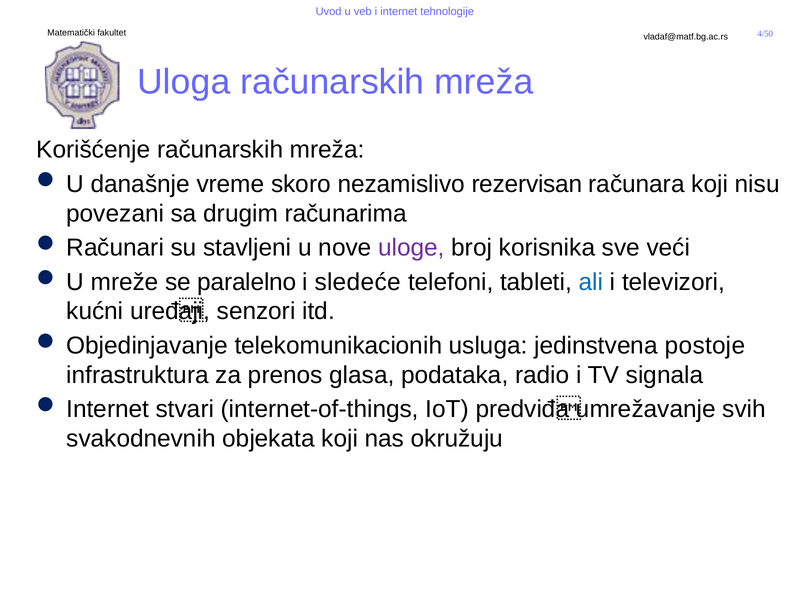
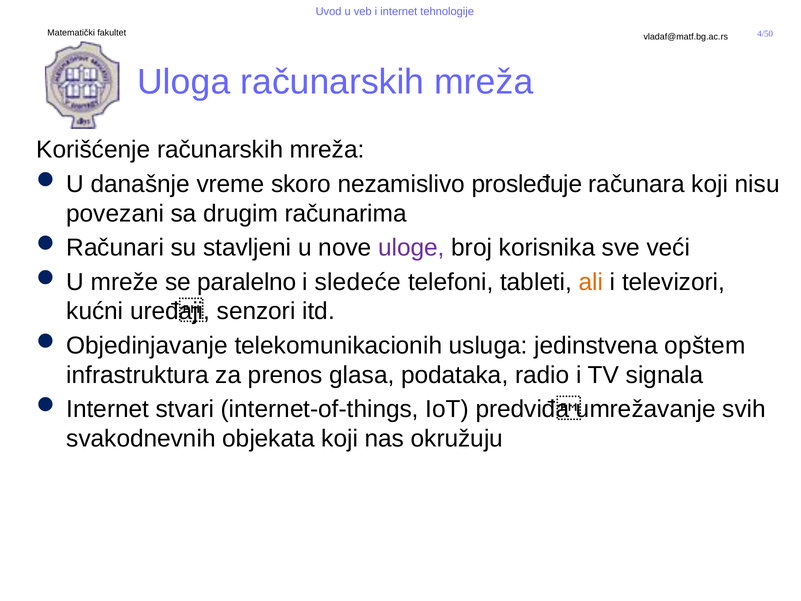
rezervisan: rezervisan -> prosleđuje
ali colour: blue -> orange
postoje: postoje -> opštem
